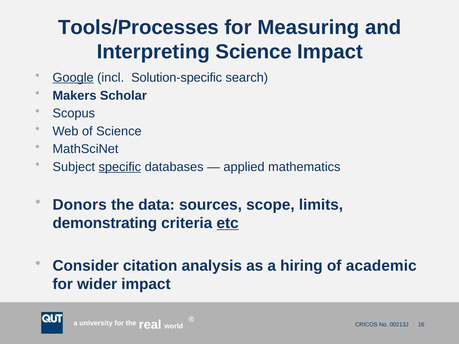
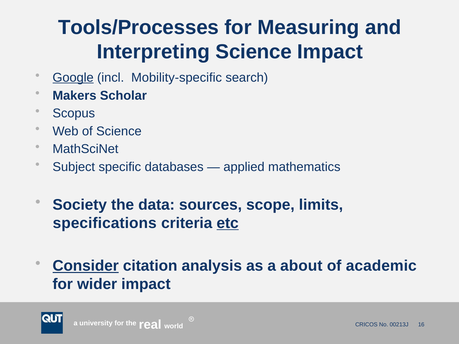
Solution-specific: Solution-specific -> Mobility-specific
specific underline: present -> none
Donors: Donors -> Society
demonstrating: demonstrating -> specifications
Consider underline: none -> present
hiring: hiring -> about
